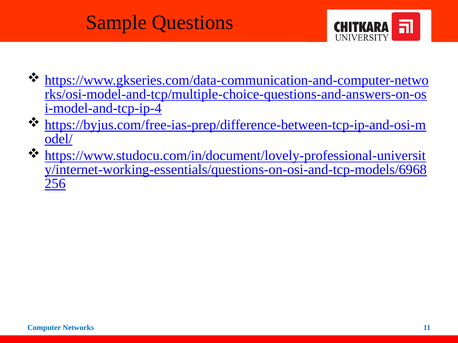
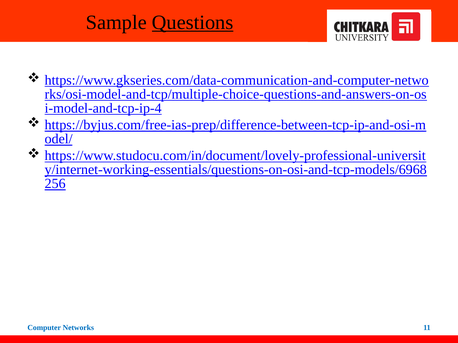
Questions underline: none -> present
